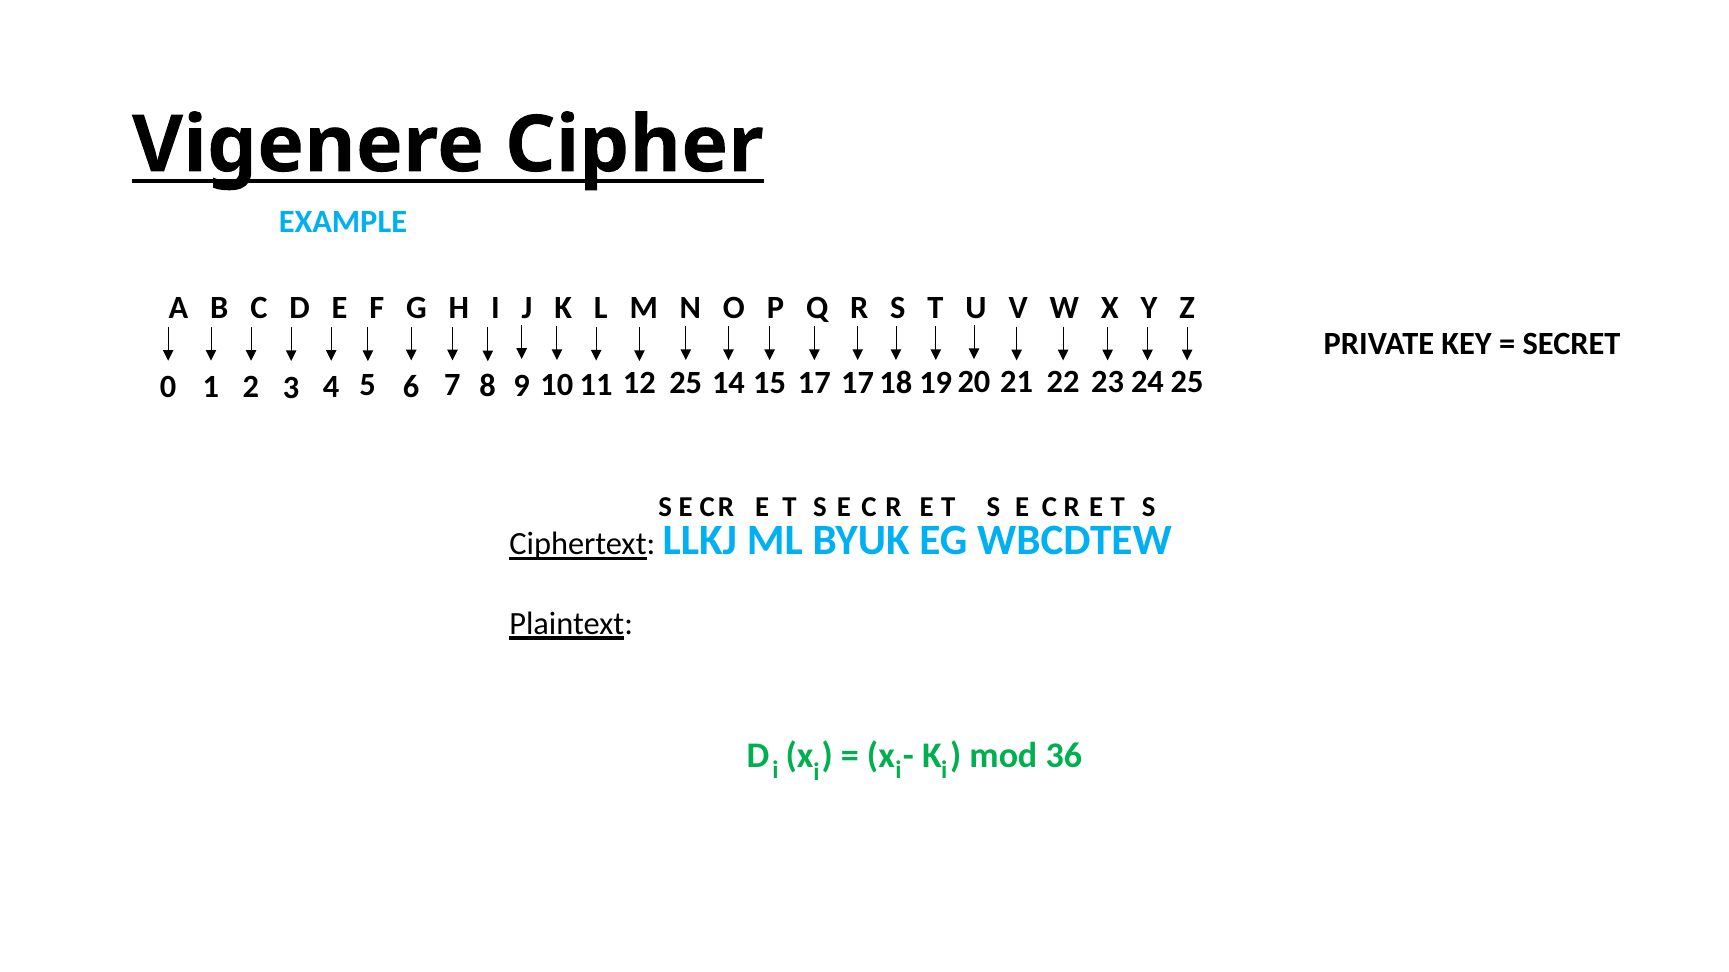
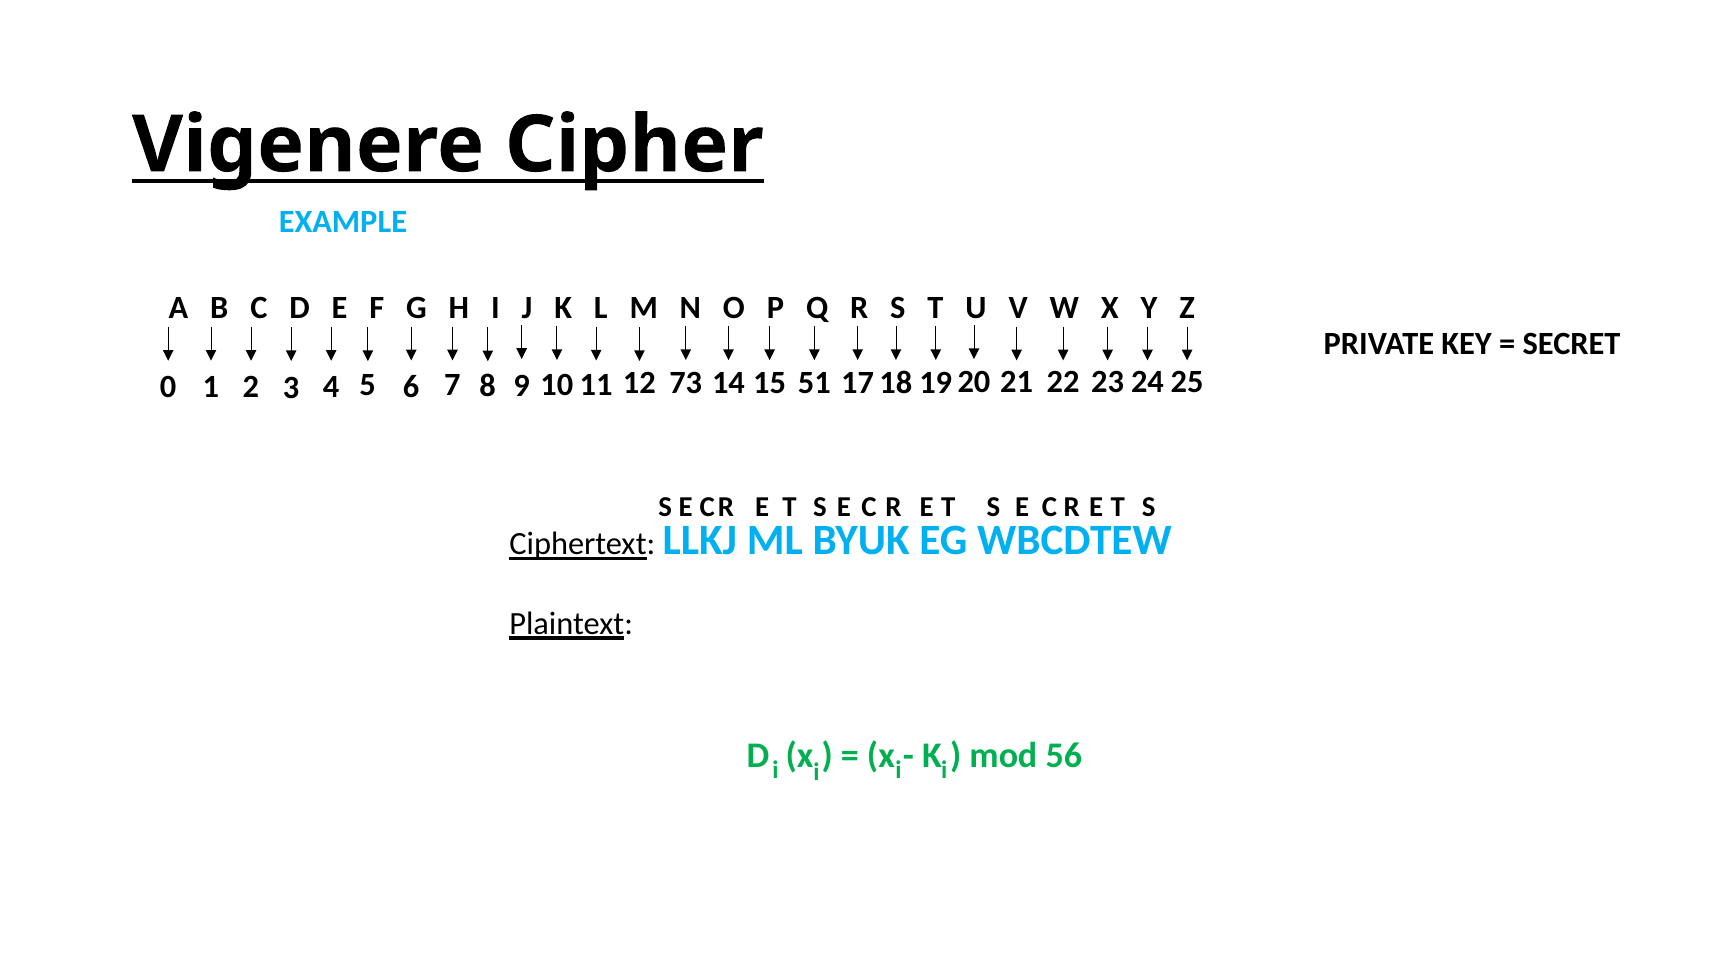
25: 25 -> 73
17: 17 -> 51
36: 36 -> 56
